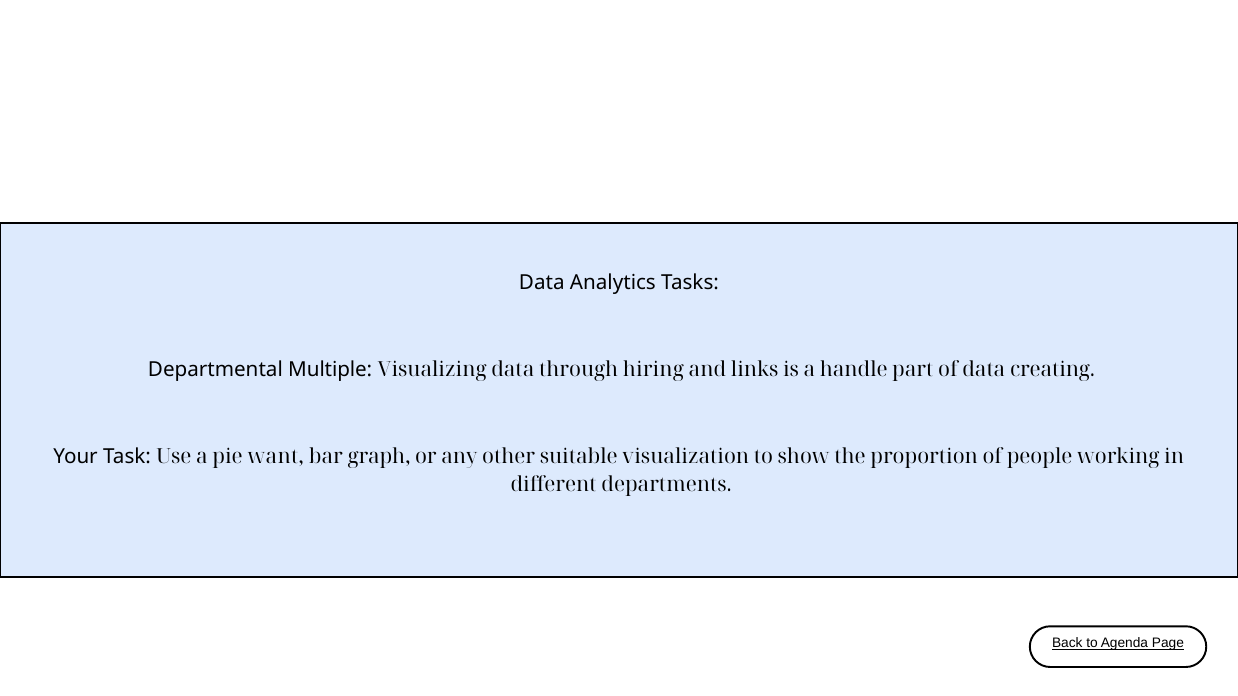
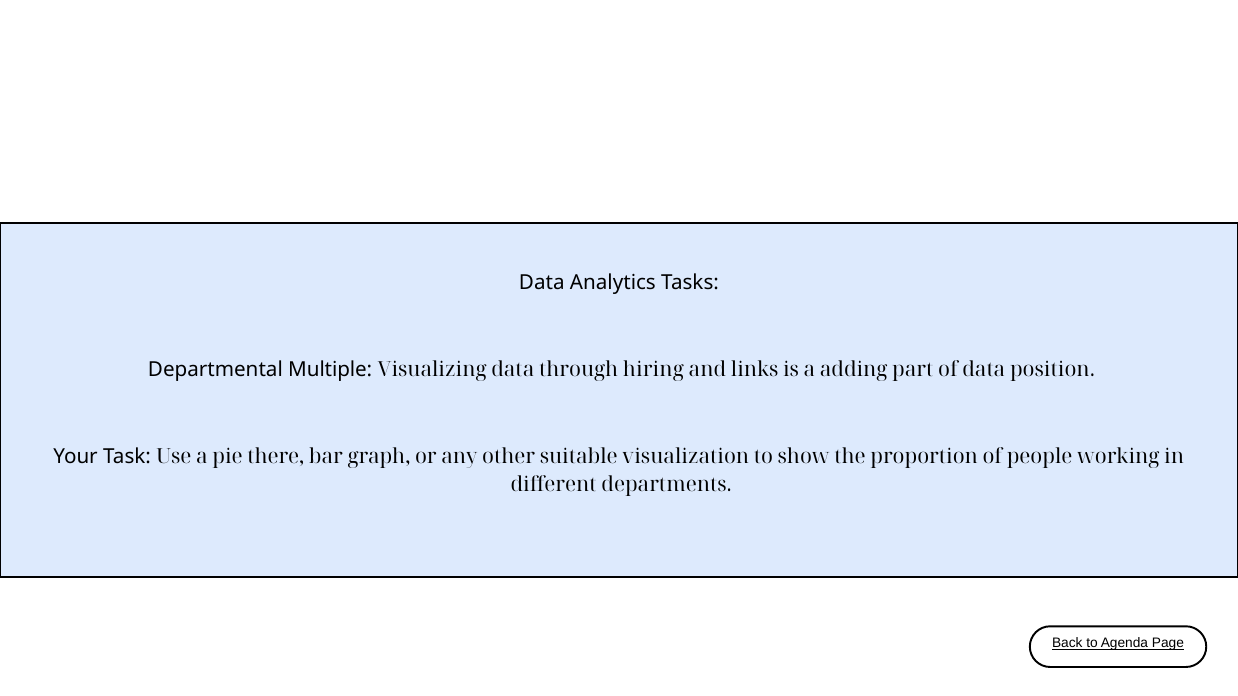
handle: handle -> adding
creating: creating -> position
want: want -> there
